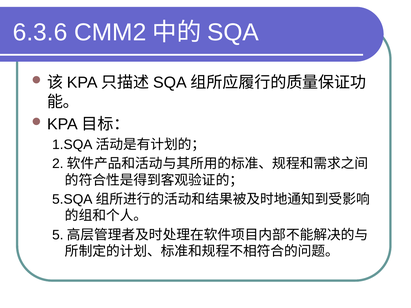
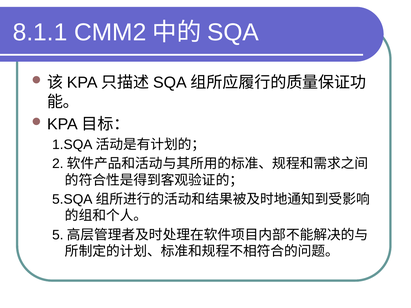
6.3.6: 6.3.6 -> 8.1.1
